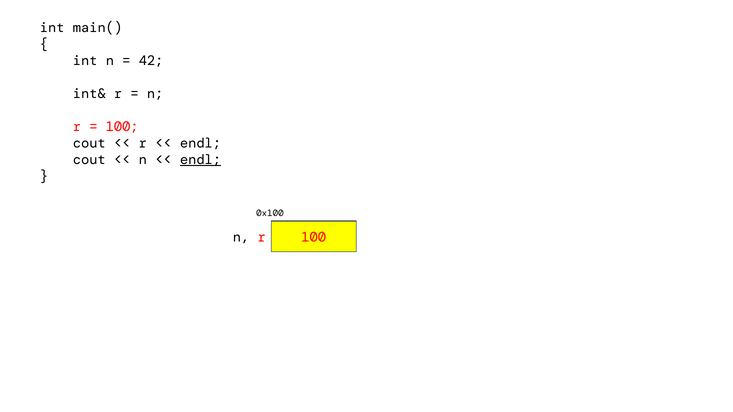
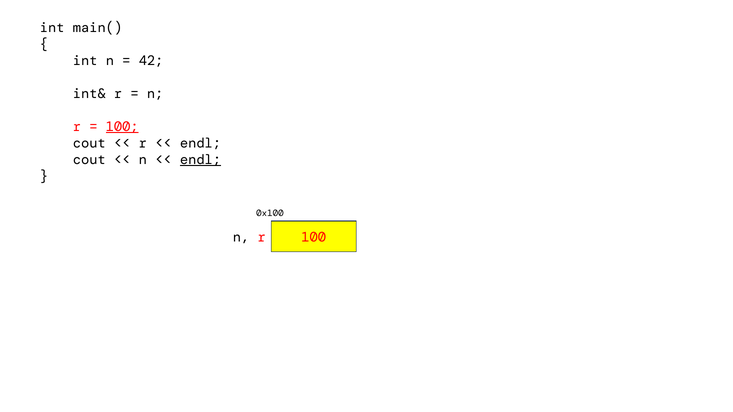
100 at (122, 127) underline: none -> present
